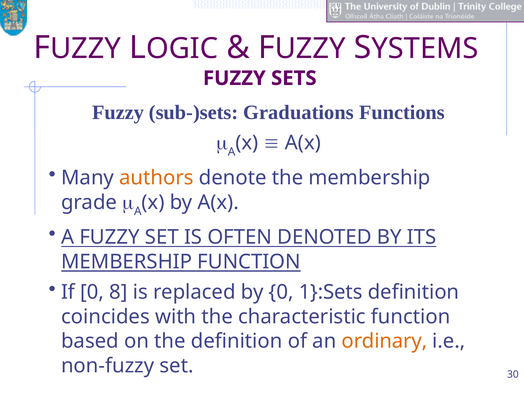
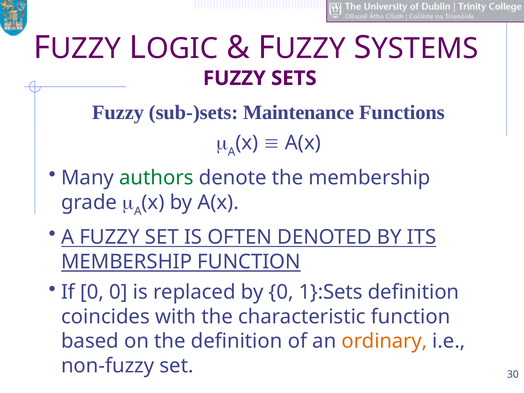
Graduations: Graduations -> Maintenance
authors colour: orange -> green
0 8: 8 -> 0
